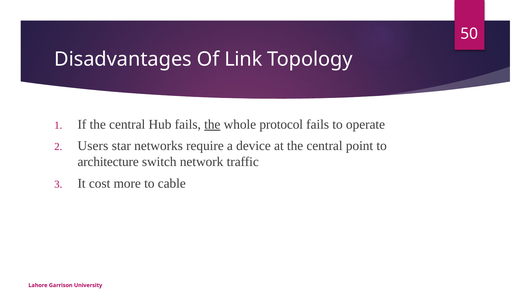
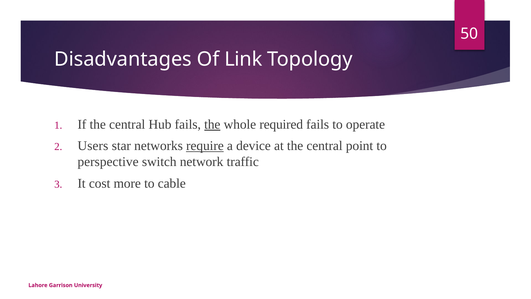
protocol: protocol -> required
require underline: none -> present
architecture: architecture -> perspective
